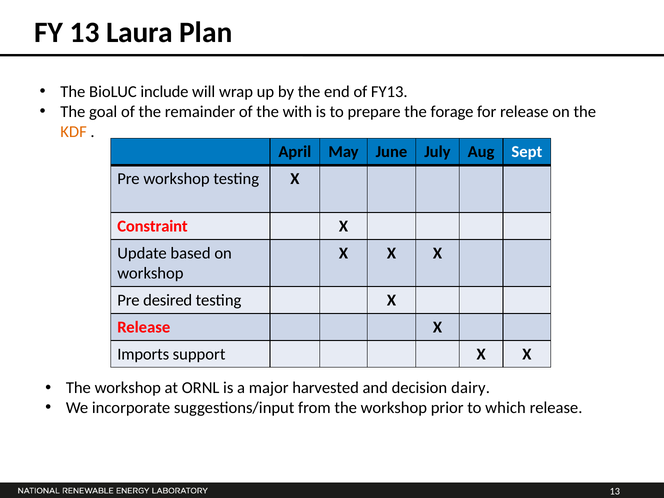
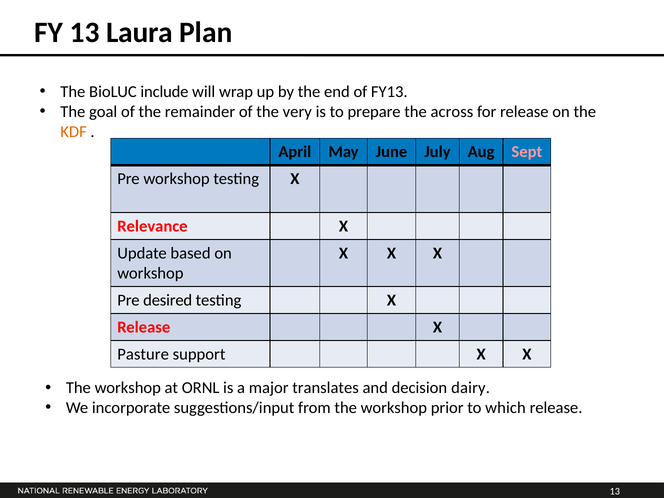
with: with -> very
forage: forage -> across
Sept colour: white -> pink
Constraint: Constraint -> Relevance
Imports: Imports -> Pasture
harvested: harvested -> translates
